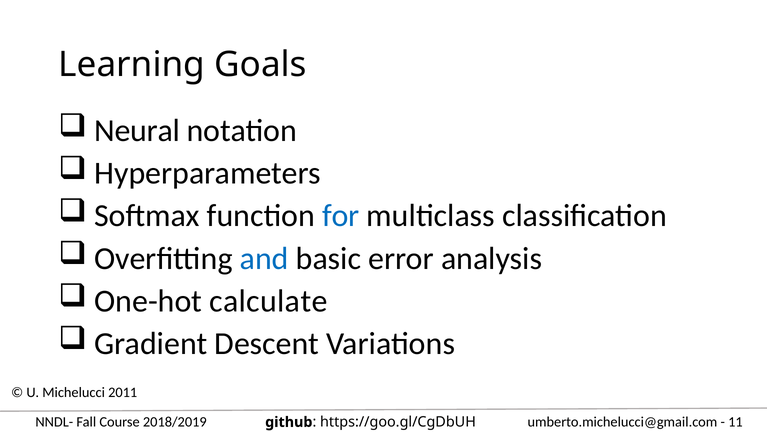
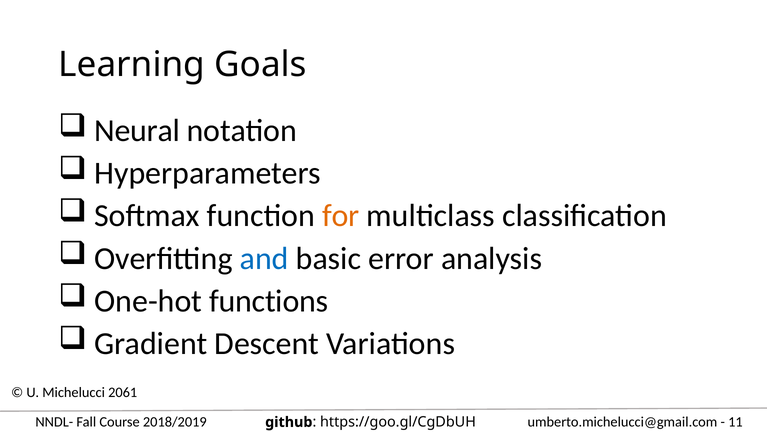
for colour: blue -> orange
calculate: calculate -> functions
2011: 2011 -> 2061
